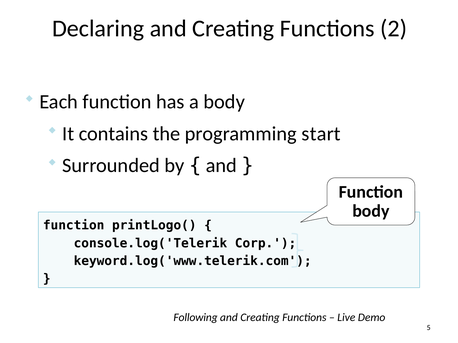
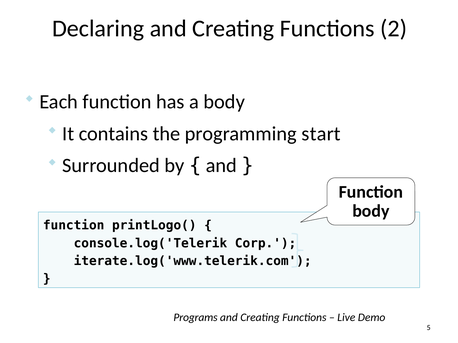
keyword.log('www.telerik.com: keyword.log('www.telerik.com -> iterate.log('www.telerik.com
Following: Following -> Programs
